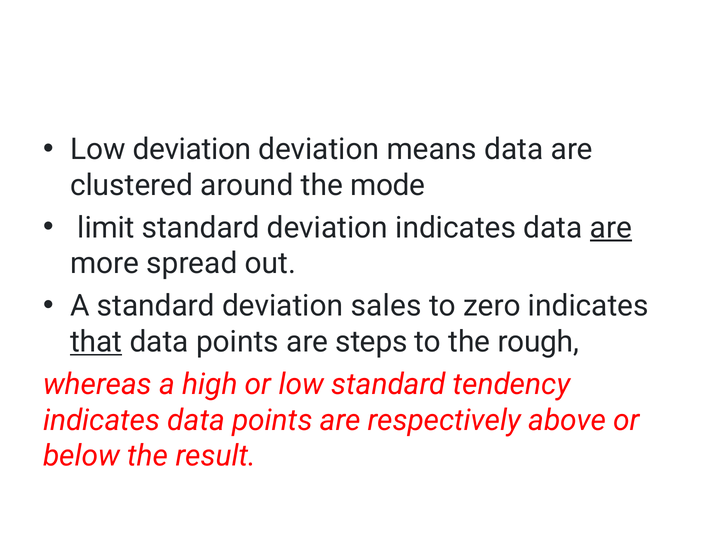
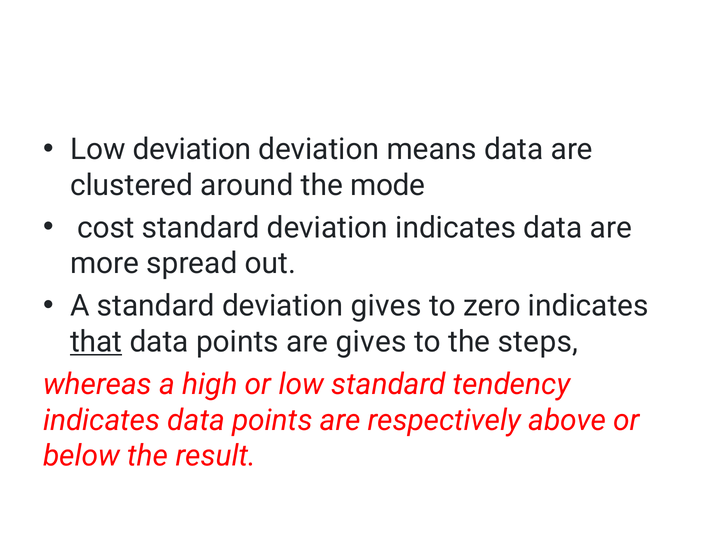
limit: limit -> cost
are at (611, 227) underline: present -> none
deviation sales: sales -> gives
are steps: steps -> gives
rough: rough -> steps
